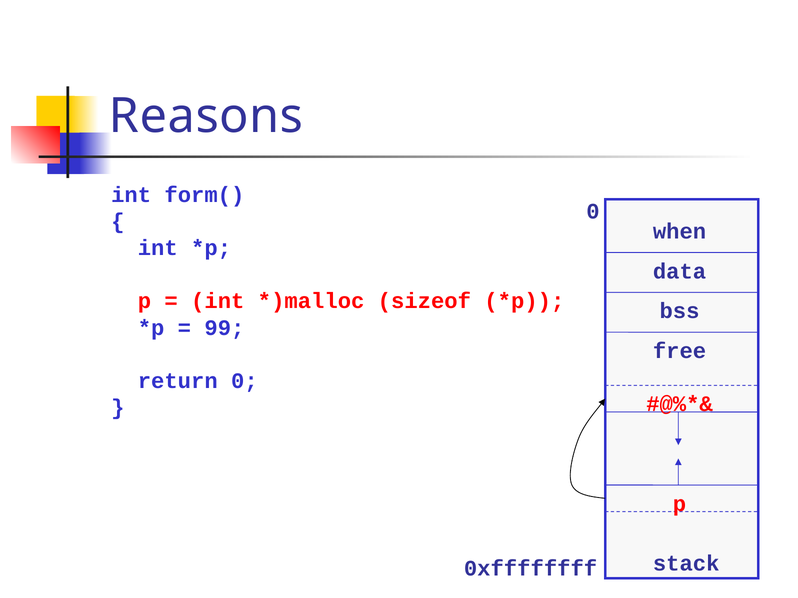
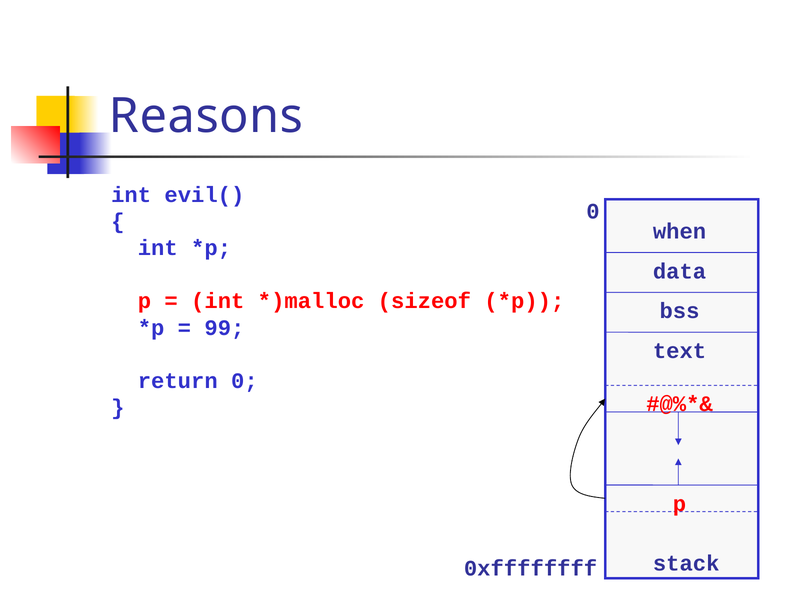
form(: form( -> evil(
free: free -> text
